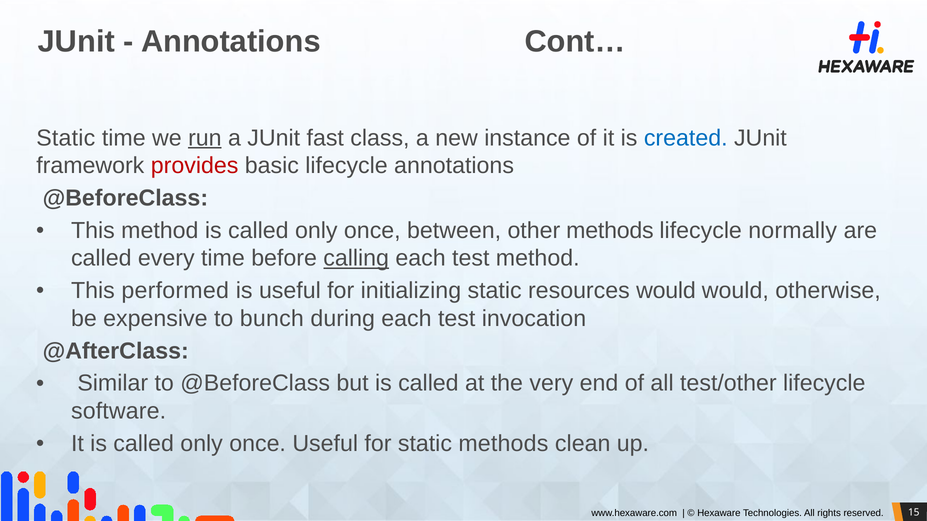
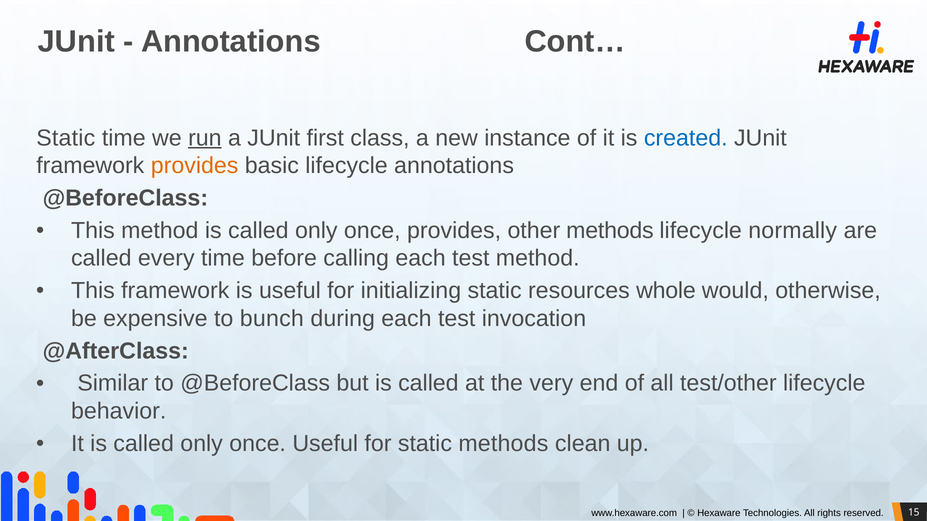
fast: fast -> first
provides at (195, 166) colour: red -> orange
once between: between -> provides
calling underline: present -> none
This performed: performed -> framework
resources would: would -> whole
software: software -> behavior
